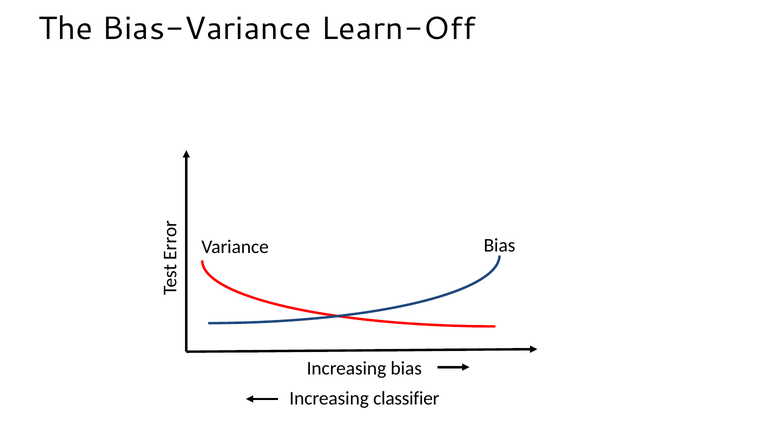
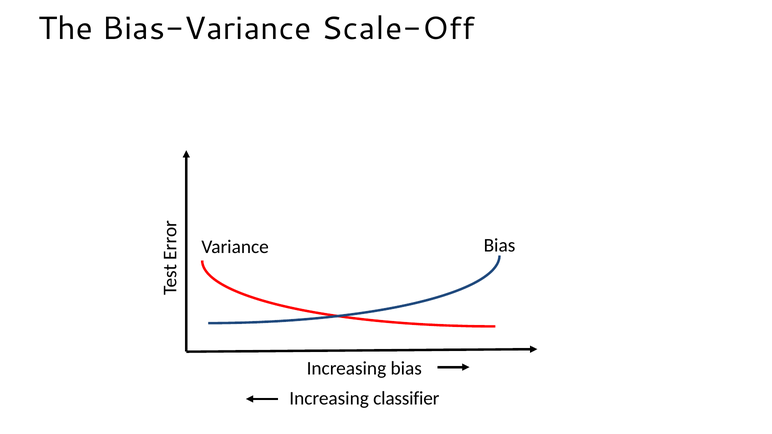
Learn-Off: Learn-Off -> Scale-Off
